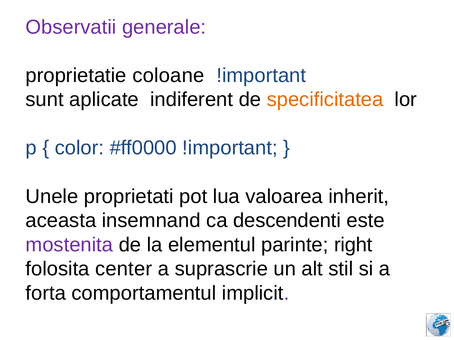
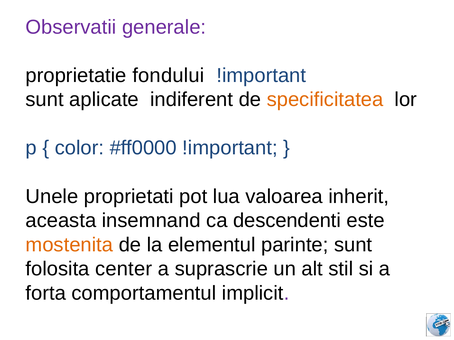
coloane: coloane -> fondului
mostenita colour: purple -> orange
parinte right: right -> sunt
